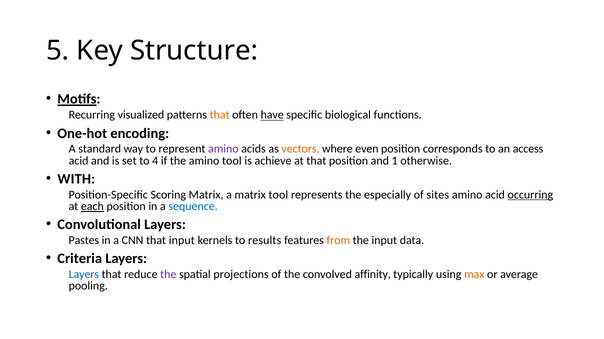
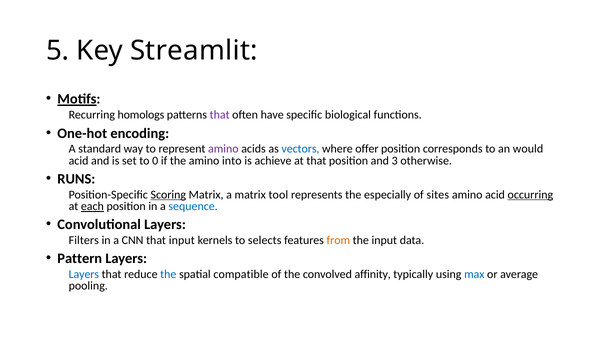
Structure: Structure -> Streamlit
visualized: visualized -> homologs
that at (220, 115) colour: orange -> purple
have underline: present -> none
vectors colour: orange -> blue
even: even -> offer
access: access -> would
4: 4 -> 0
amino tool: tool -> into
1: 1 -> 3
WITH: WITH -> RUNS
Scoring underline: none -> present
Pastes: Pastes -> Filters
results: results -> selects
Criteria: Criteria -> Pattern
the at (168, 275) colour: purple -> blue
projections: projections -> compatible
max colour: orange -> blue
